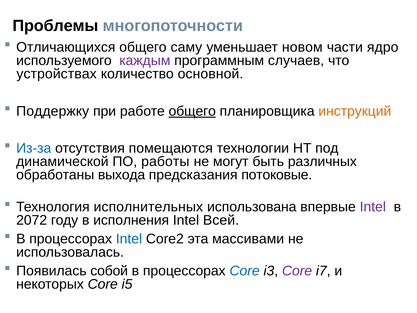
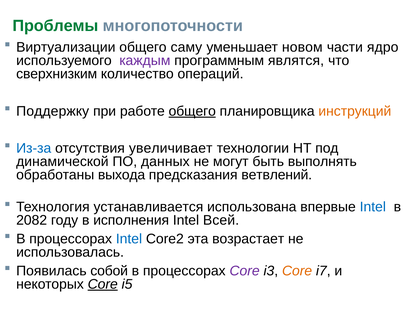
Проблемы colour: black -> green
Отличающихся: Отличающихся -> Виртуализации
случаев: случаев -> являтся
устройствах: устройствах -> сверхнизким
основной: основной -> операций
помещаются: помещаются -> увеличивает
работы: работы -> данных
различных: различных -> выполнять
потоковые: потоковые -> ветвлений
исполнительных: исполнительных -> устанавливается
Intel at (373, 207) colour: purple -> blue
2072: 2072 -> 2082
массивами: массивами -> возрастает
Core at (245, 271) colour: blue -> purple
Core at (297, 271) colour: purple -> orange
Core at (103, 284) underline: none -> present
